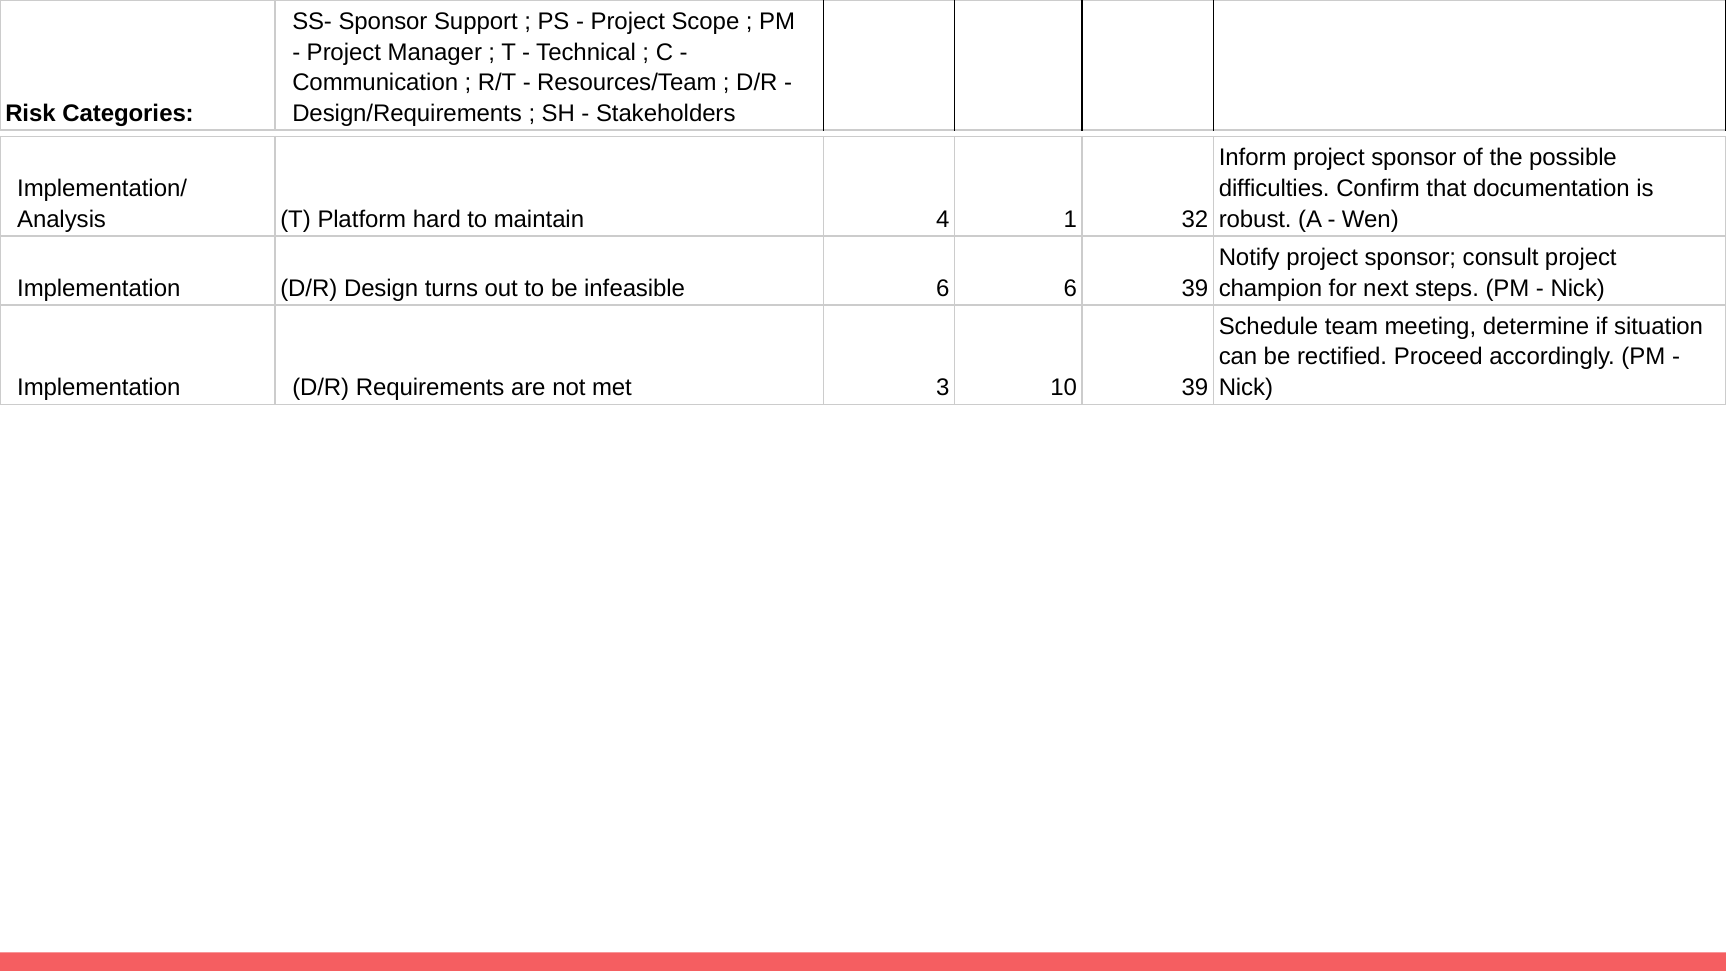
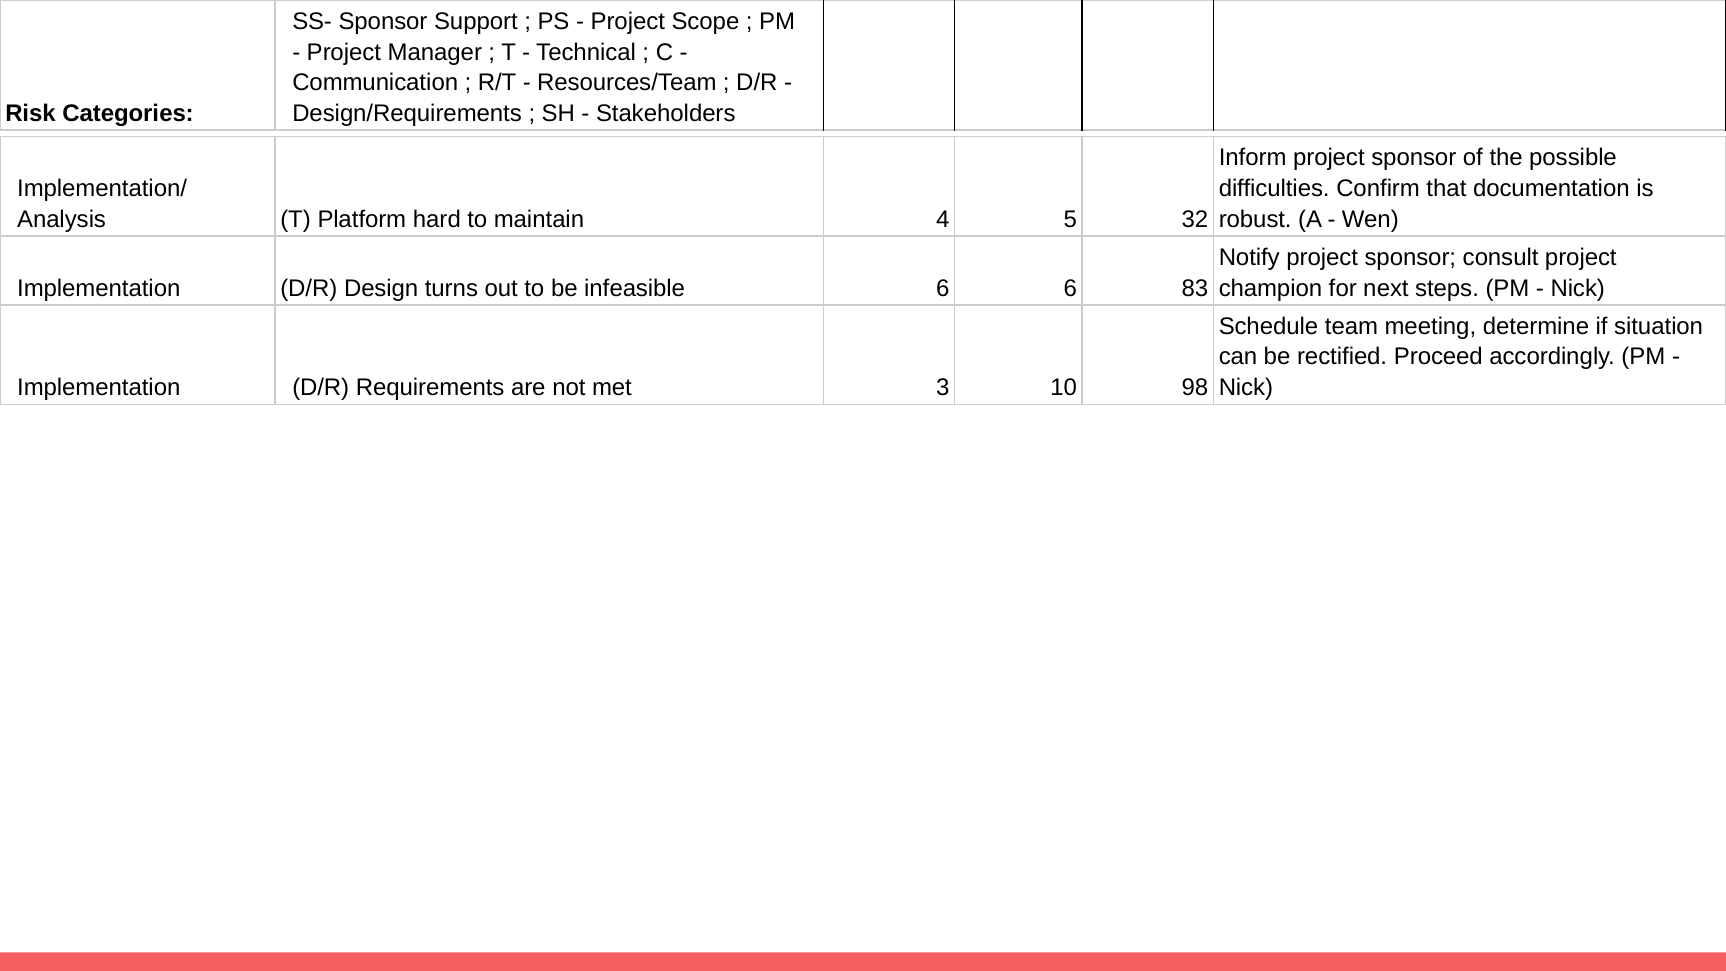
1: 1 -> 5
6 39: 39 -> 83
10 39: 39 -> 98
